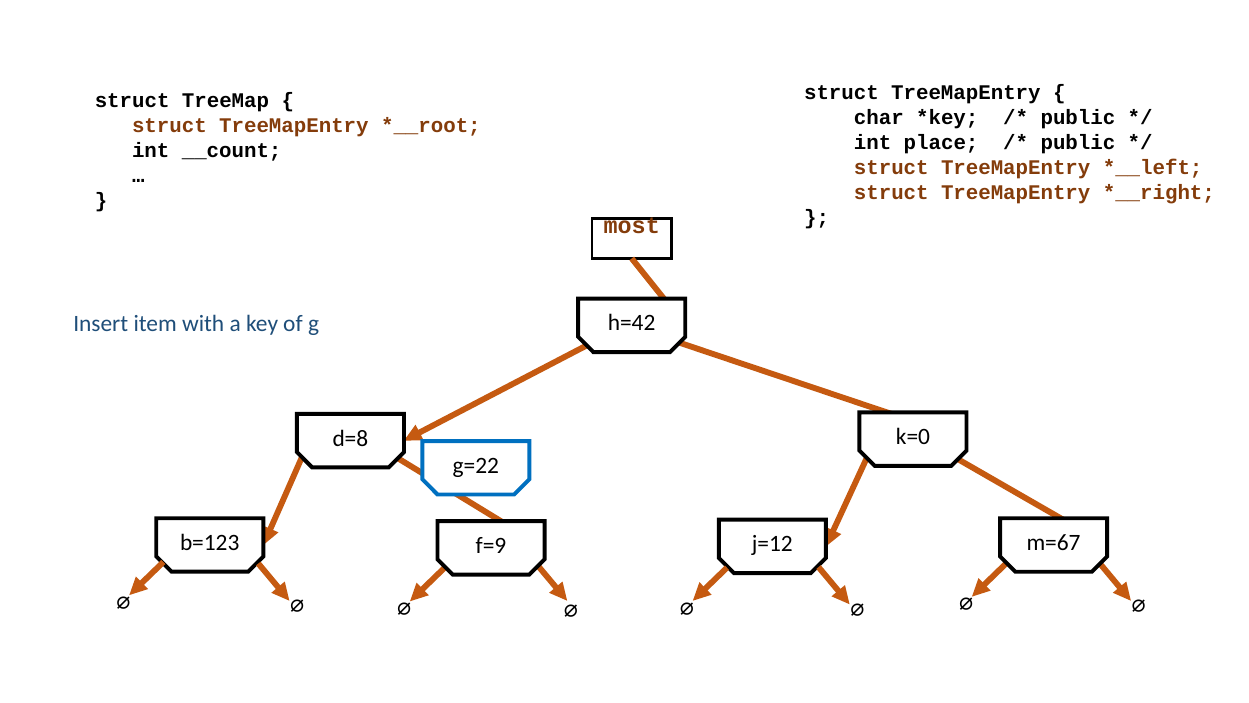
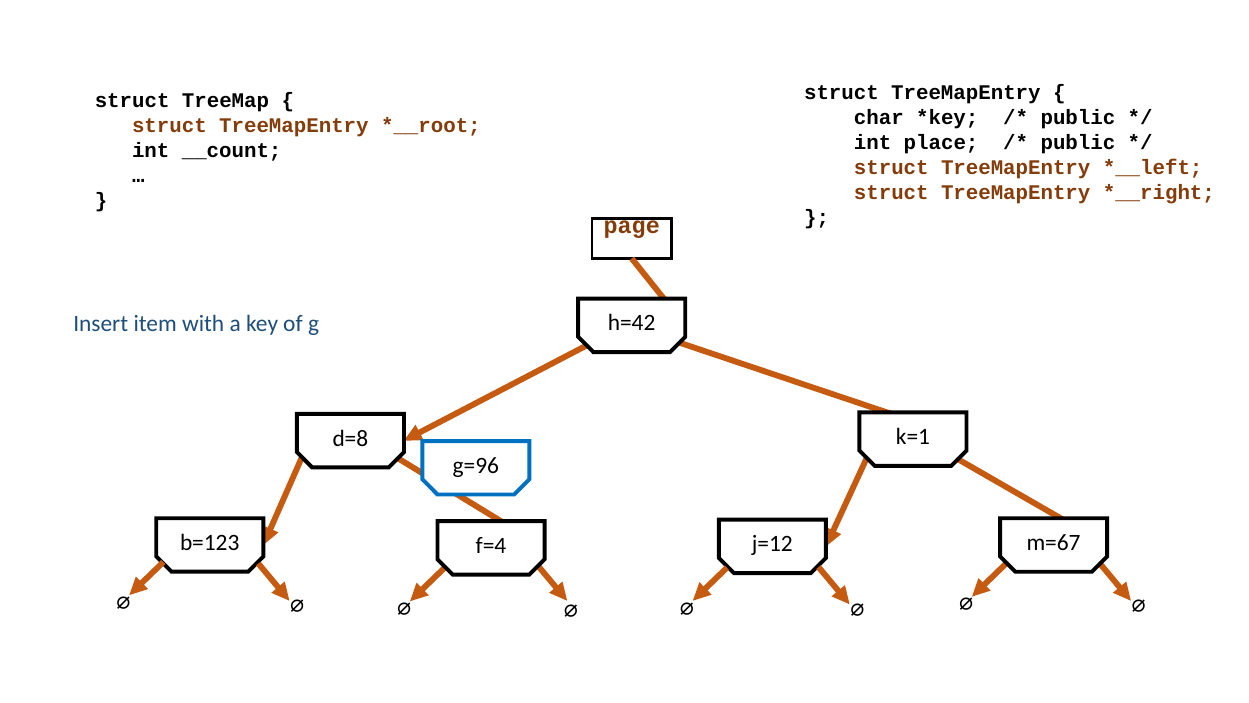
most: most -> page
k=0: k=0 -> k=1
g=22: g=22 -> g=96
f=9: f=9 -> f=4
